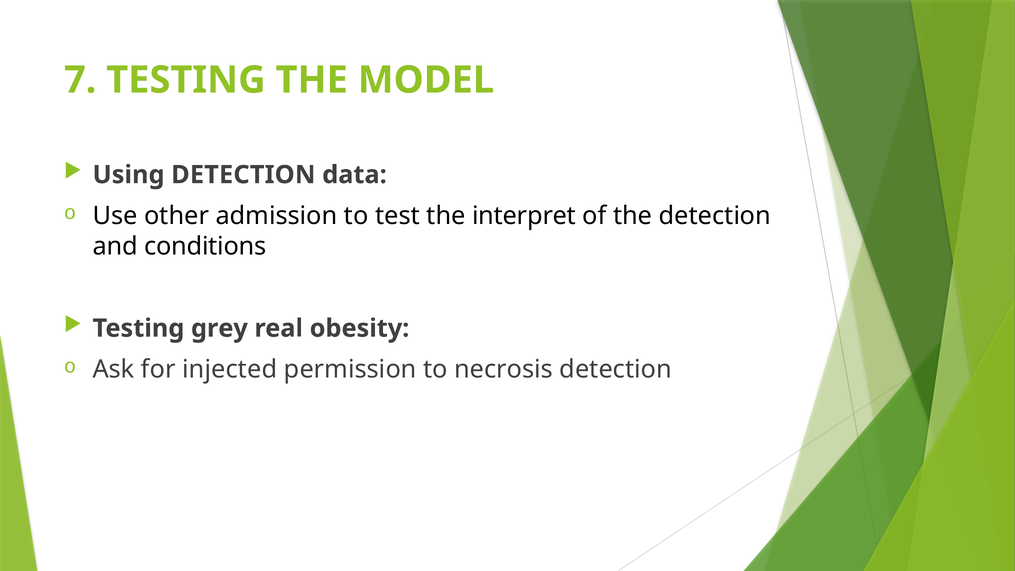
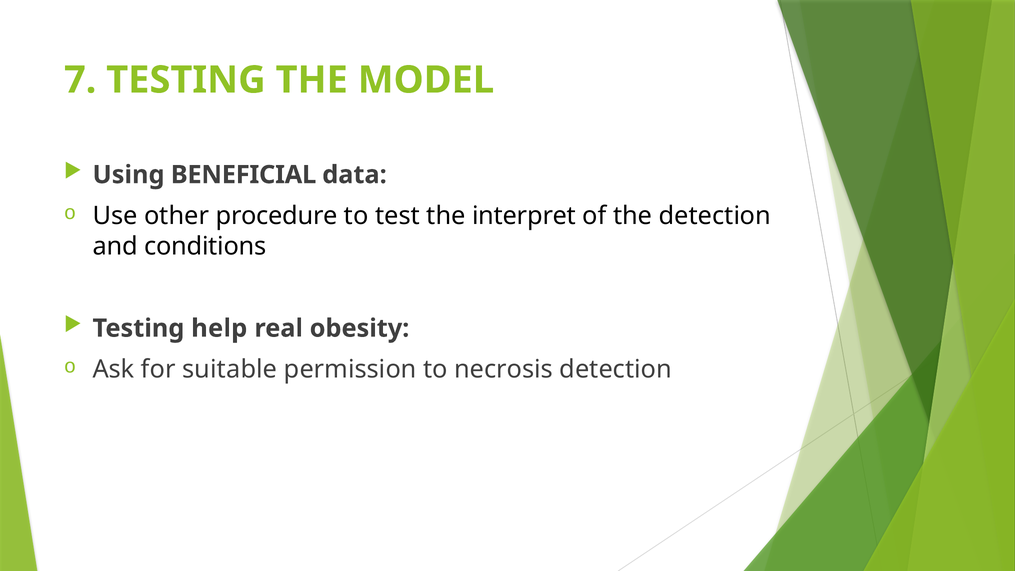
Using DETECTION: DETECTION -> BENEFICIAL
admission: admission -> procedure
grey: grey -> help
injected: injected -> suitable
